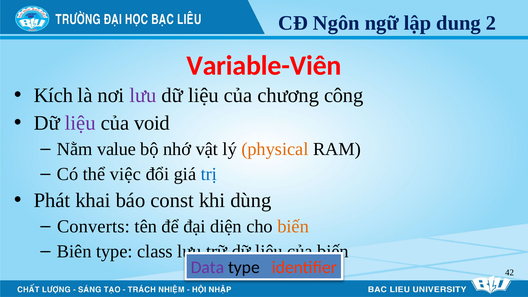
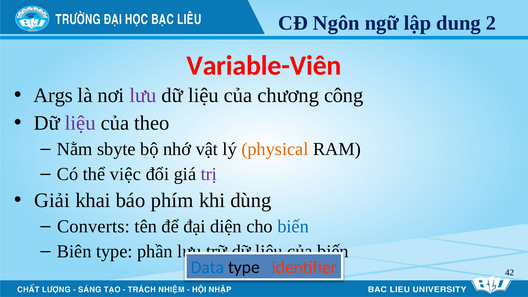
Kích: Kích -> Args
void: void -> theo
value: value -> sbyte
trị colour: blue -> purple
Phát: Phát -> Giải
const: const -> phím
biến at (293, 227) colour: orange -> blue
class: class -> phần
Data colour: purple -> blue
